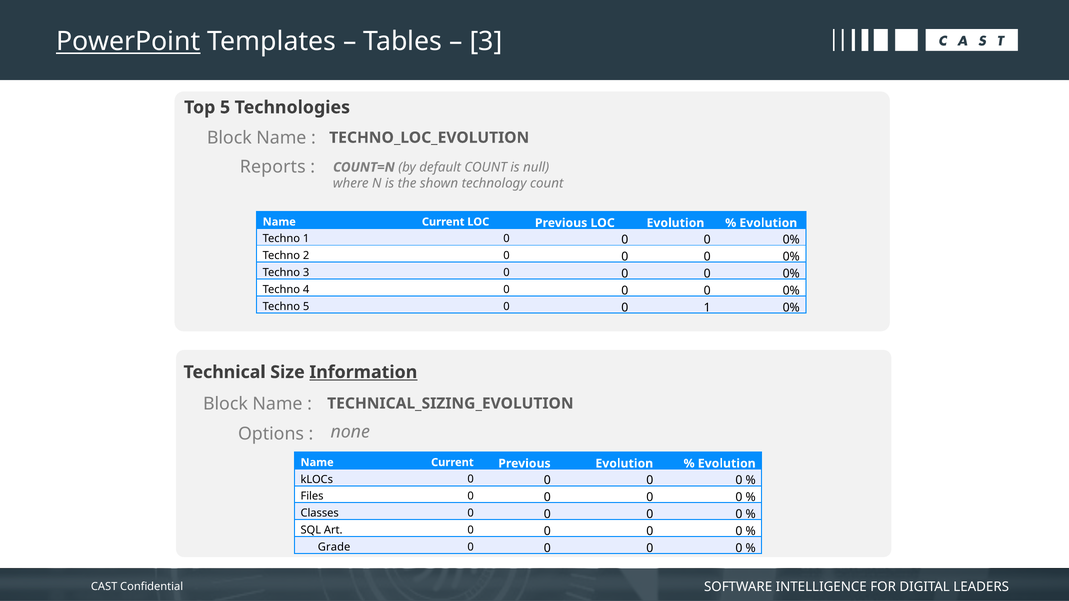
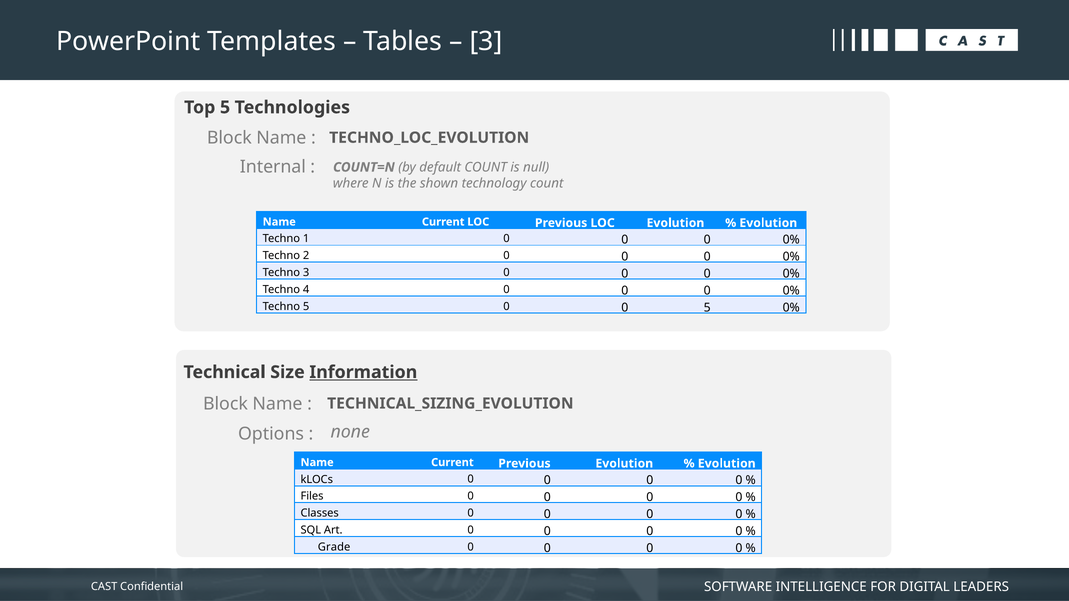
PowerPoint underline: present -> none
Reports: Reports -> Internal
0 1: 1 -> 5
